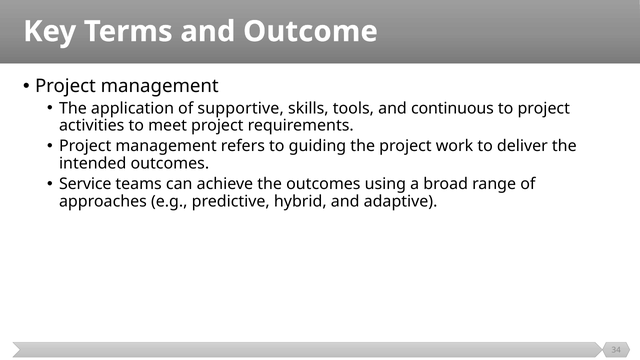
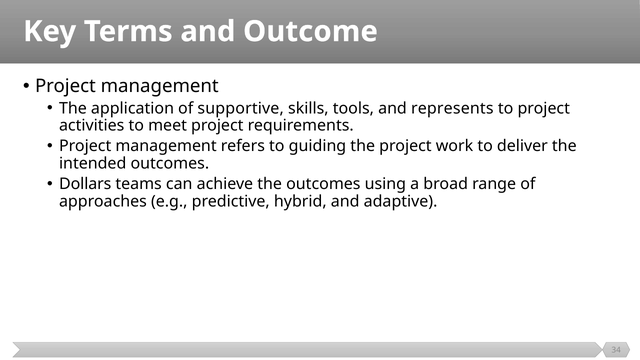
continuous: continuous -> represents
Service: Service -> Dollars
